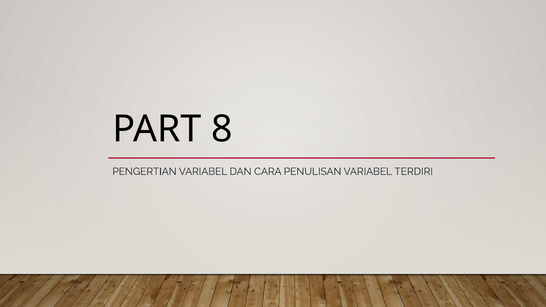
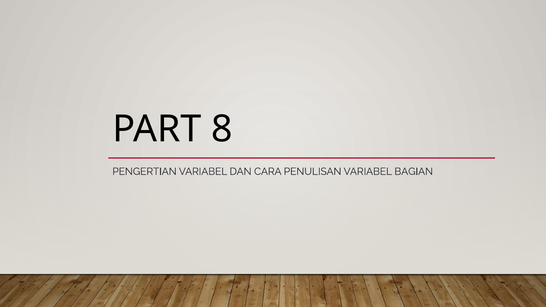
TERDIRI: TERDIRI -> BAGIAN
